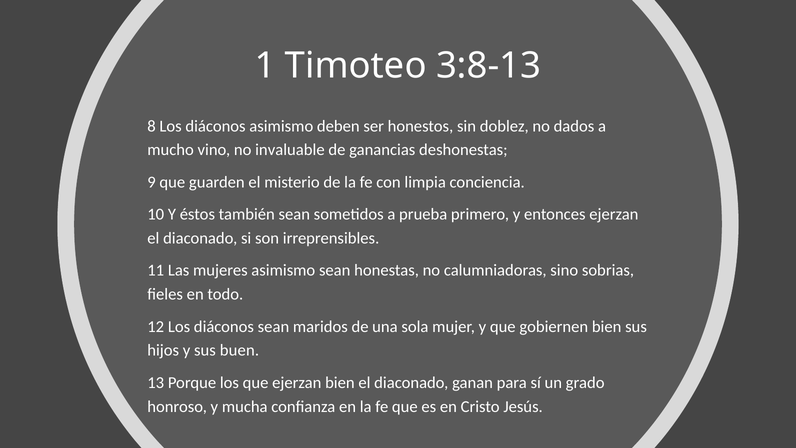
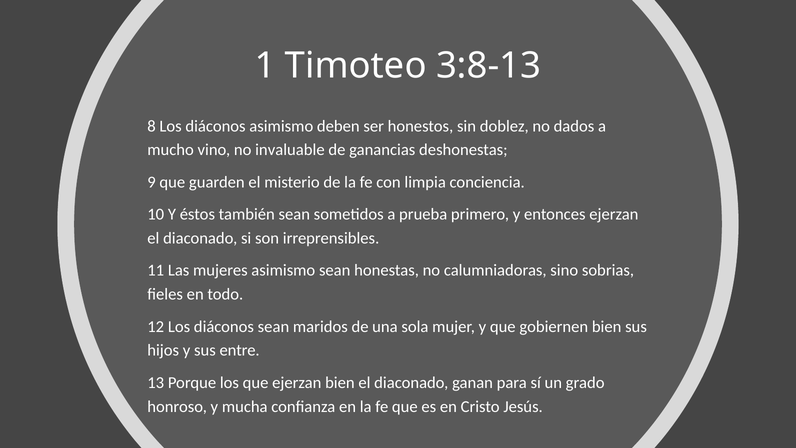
buen: buen -> entre
